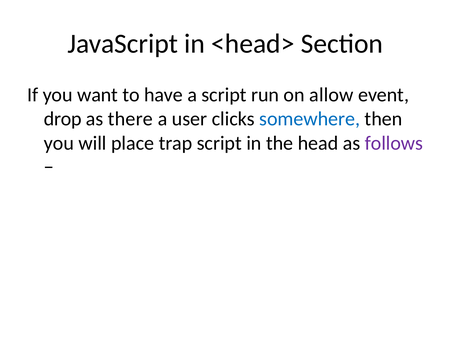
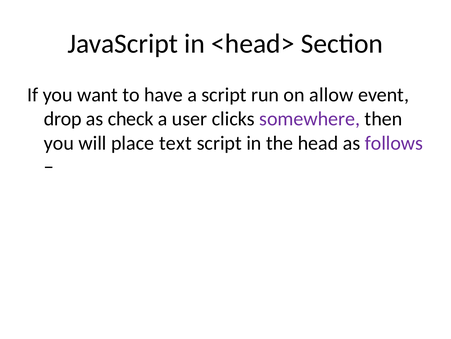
there: there -> check
somewhere colour: blue -> purple
trap: trap -> text
